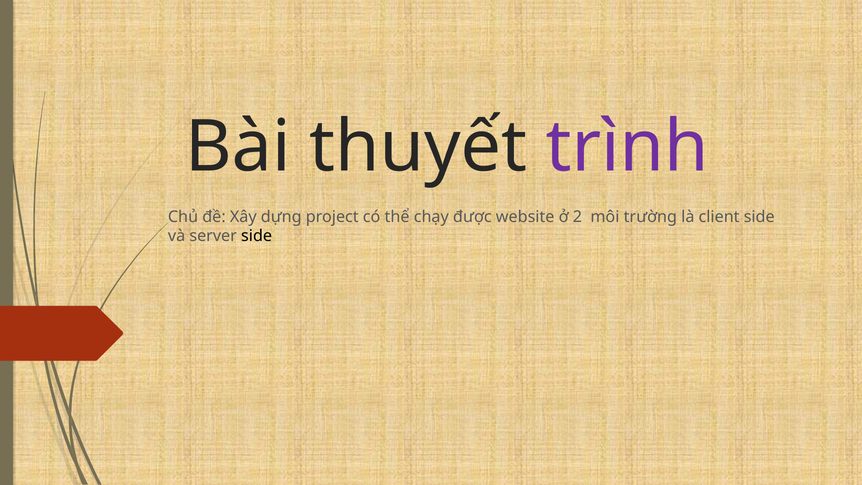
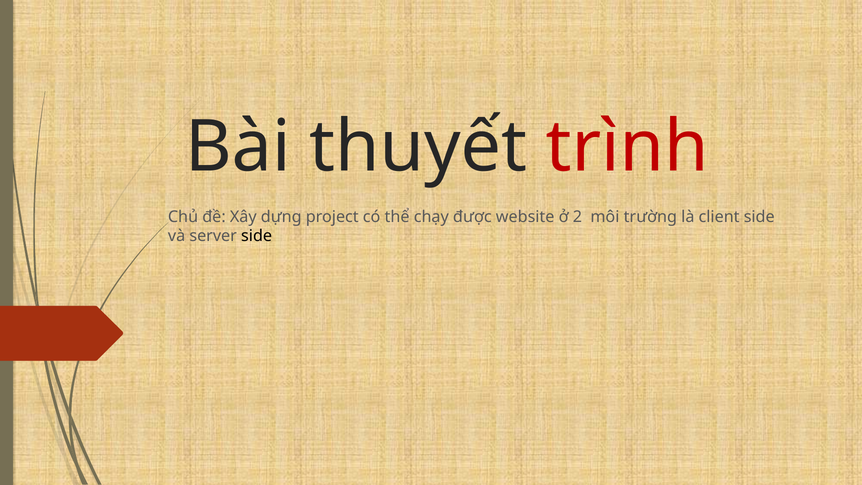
trình colour: purple -> red
